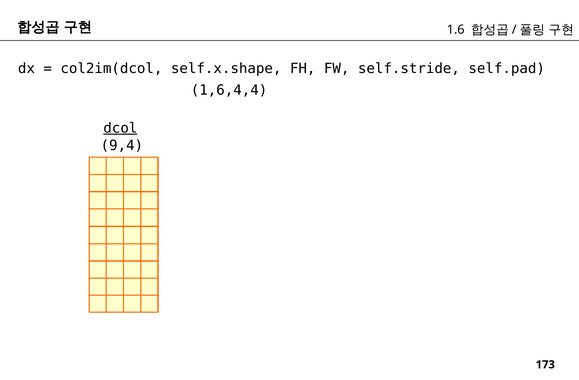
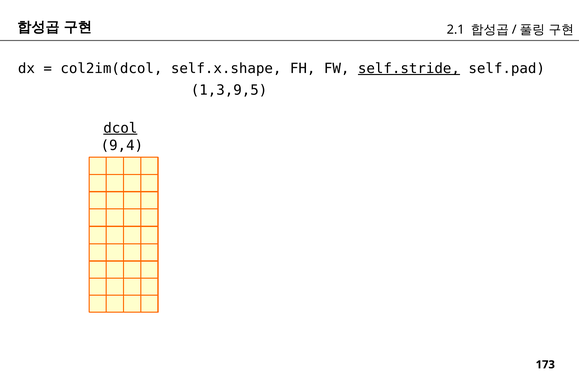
1.6: 1.6 -> 2.1
self.stride underline: none -> present
1,6,4,4: 1,6,4,4 -> 1,3,9,5
